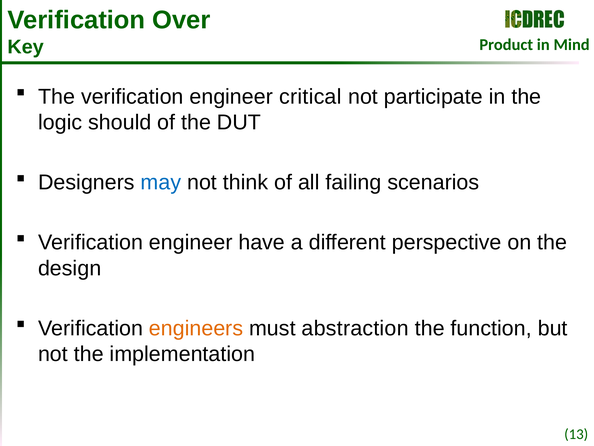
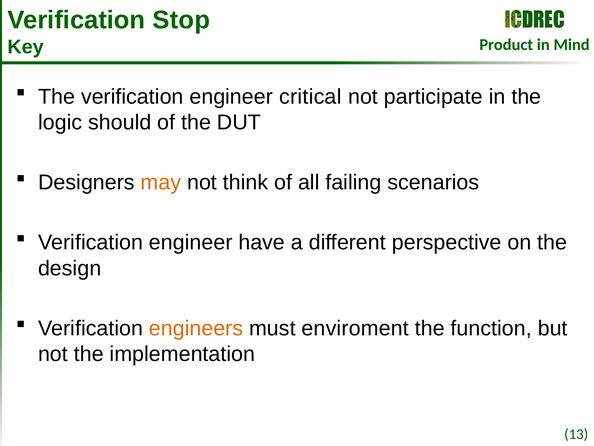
Over: Over -> Stop
may colour: blue -> orange
abstraction: abstraction -> enviroment
